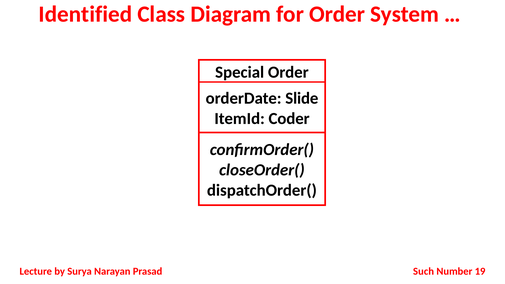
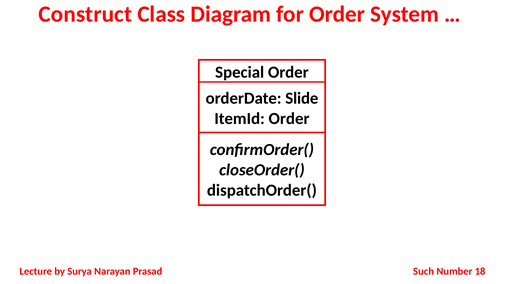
Identified: Identified -> Construct
ItemId Coder: Coder -> Order
19: 19 -> 18
